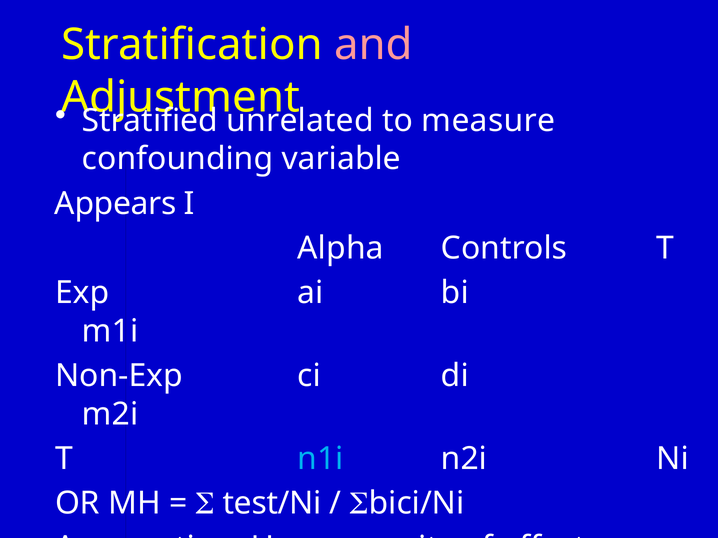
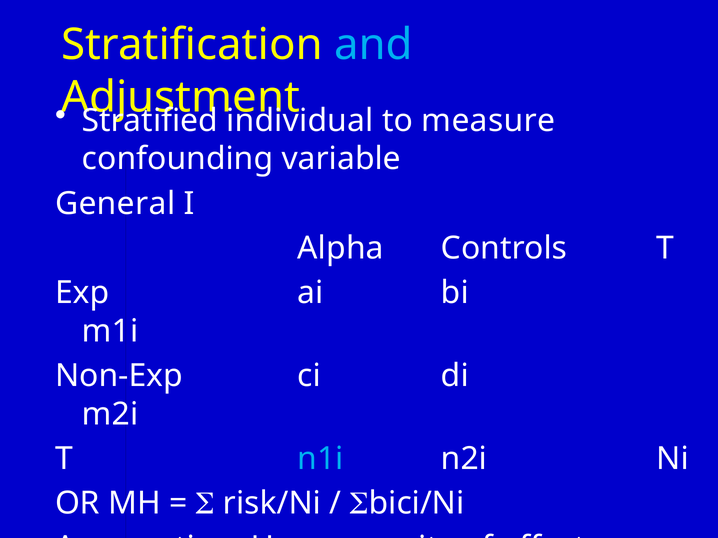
and colour: pink -> light blue
unrelated: unrelated -> individual
Appears: Appears -> General
test/Ni: test/Ni -> risk/Ni
